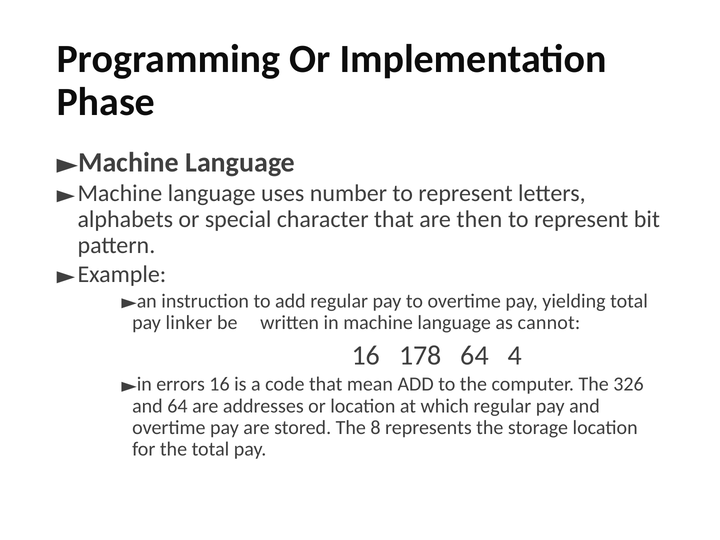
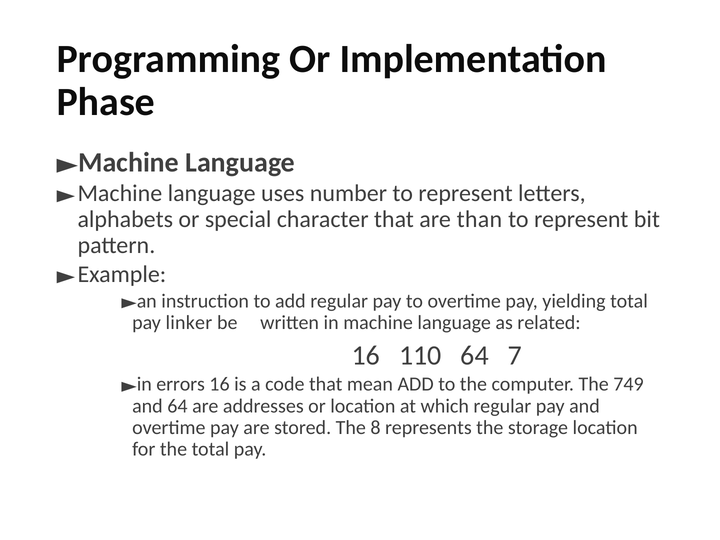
then: then -> than
cannot: cannot -> related
178: 178 -> 110
4: 4 -> 7
326: 326 -> 749
